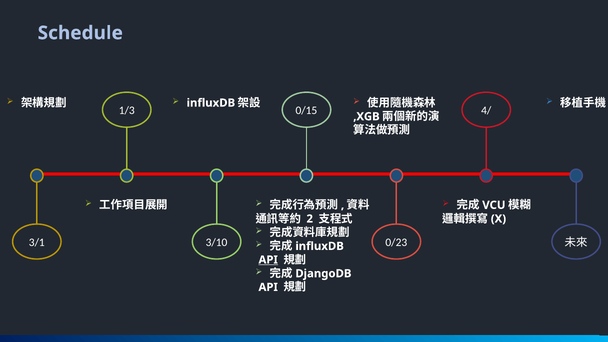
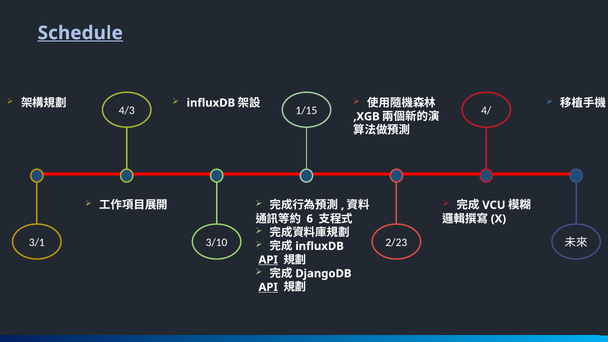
Schedule underline: none -> present
1/3: 1/3 -> 4/3
0/15: 0/15 -> 1/15
2: 2 -> 6
0/23: 0/23 -> 2/23
API at (268, 287) underline: none -> present
